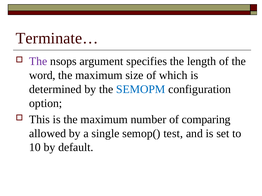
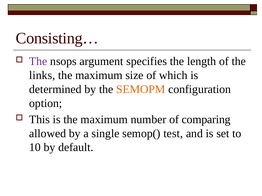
Terminate…: Terminate… -> Consisting…
word: word -> links
SEMOPM colour: blue -> orange
